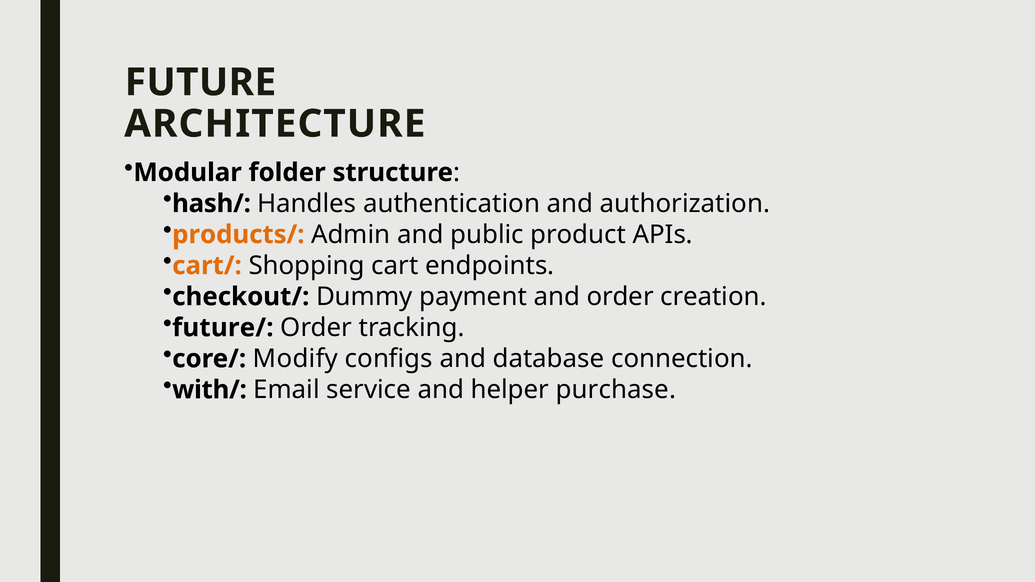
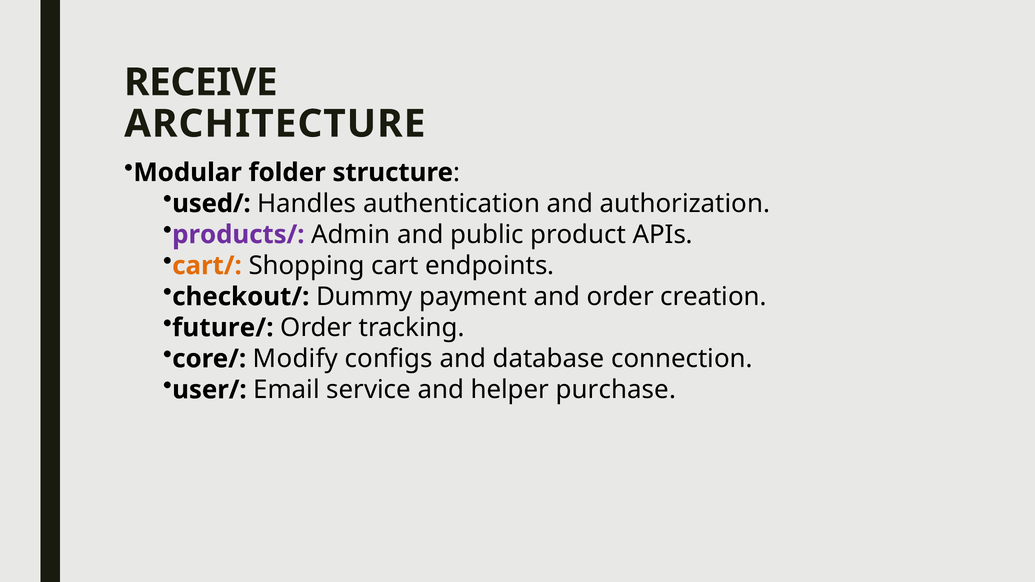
FUTURE: FUTURE -> RECEIVE
hash/: hash/ -> used/
products/ colour: orange -> purple
with/: with/ -> user/
